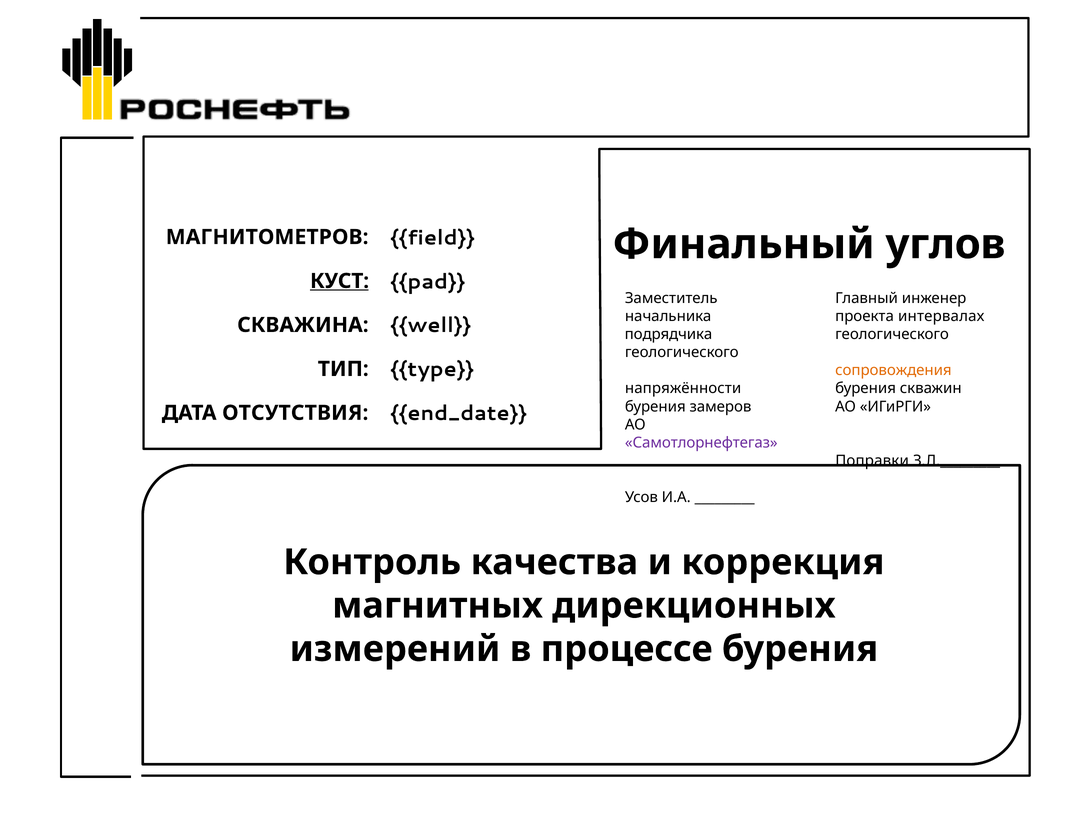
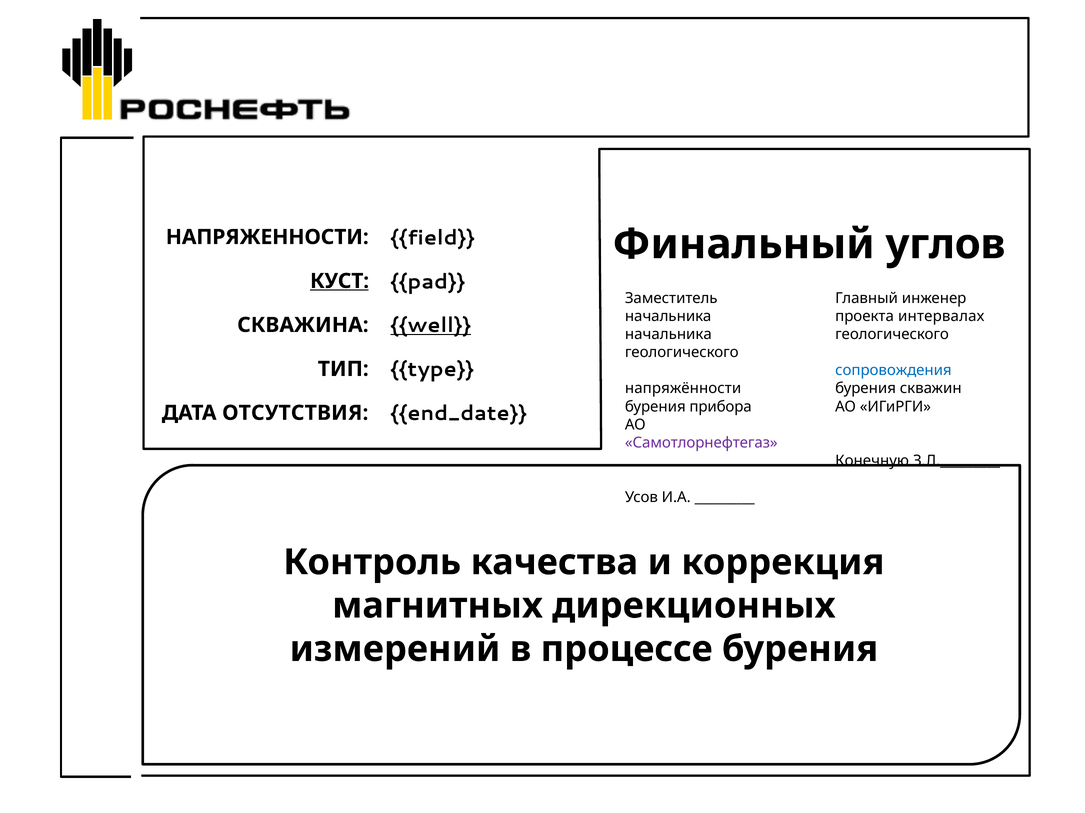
МАГНИТОМЕТРОВ: МАГНИТОМЕТРОВ -> НАПРЯЖЕННОСТИ
well underline: none -> present
подрядчика at (668, 335): подрядчика -> начальника
сопровождения colour: orange -> blue
замеров: замеров -> прибора
Поправки: Поправки -> Конечную
